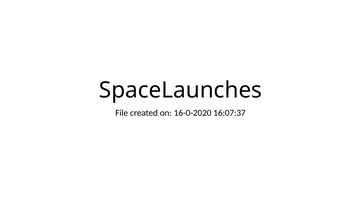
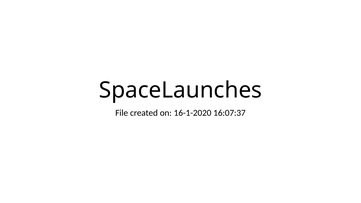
16-0-2020: 16-0-2020 -> 16-1-2020
